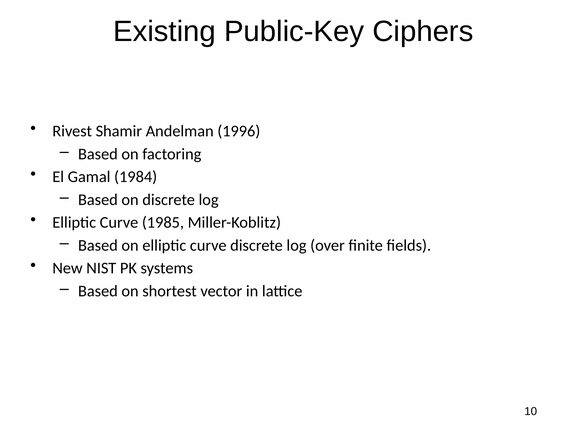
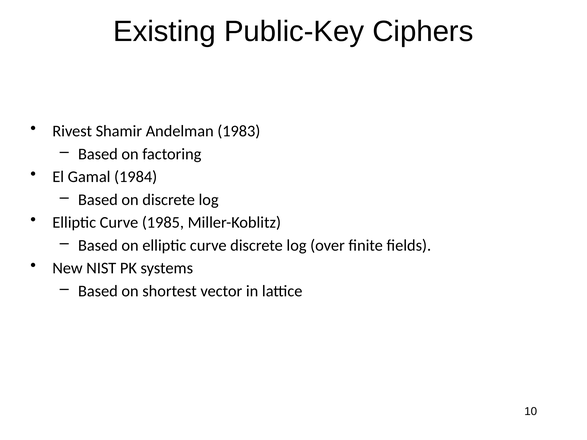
1996: 1996 -> 1983
